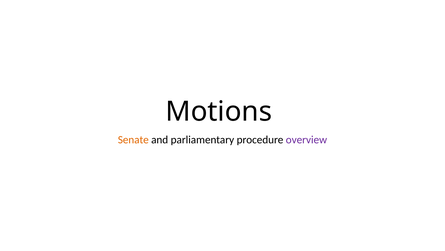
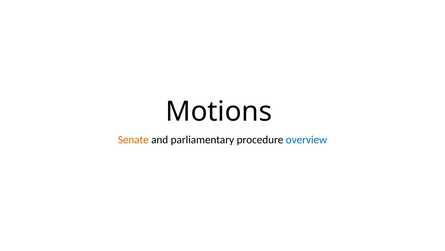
overview colour: purple -> blue
